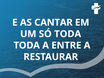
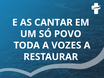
SÓ TODA: TODA -> POVO
ENTRE: ENTRE -> VOZES
